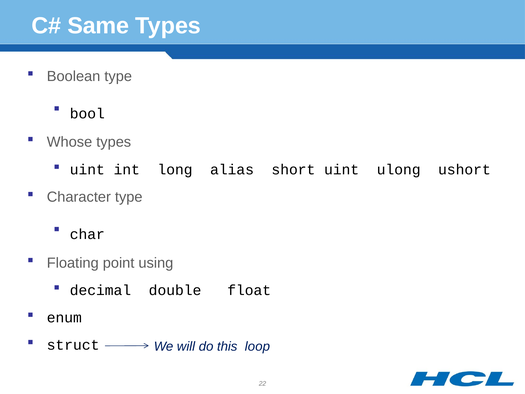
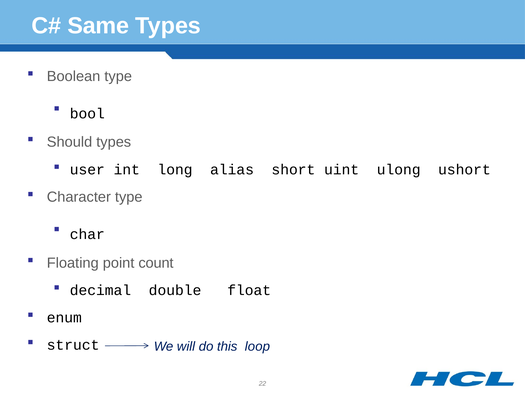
Whose: Whose -> Should
uint at (87, 169): uint -> user
using: using -> count
